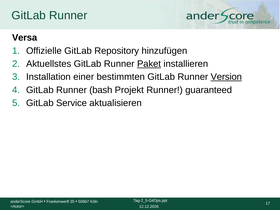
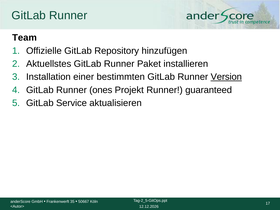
Versa: Versa -> Team
Paket underline: present -> none
bash: bash -> ones
